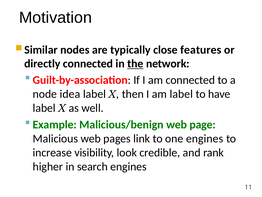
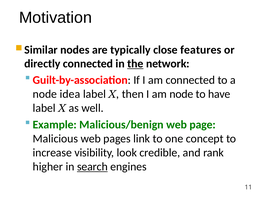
am label: label -> node
one engines: engines -> concept
search underline: none -> present
